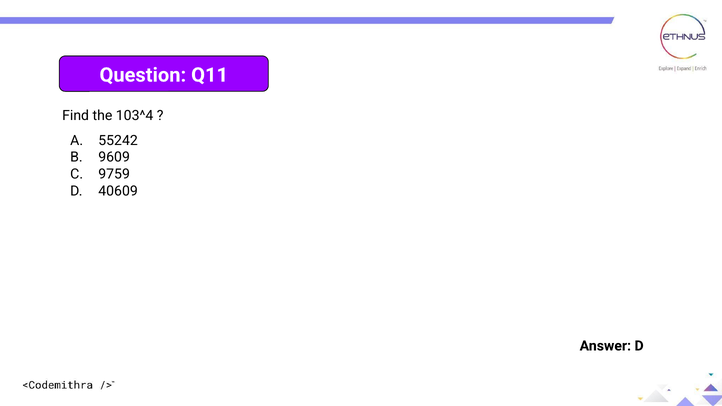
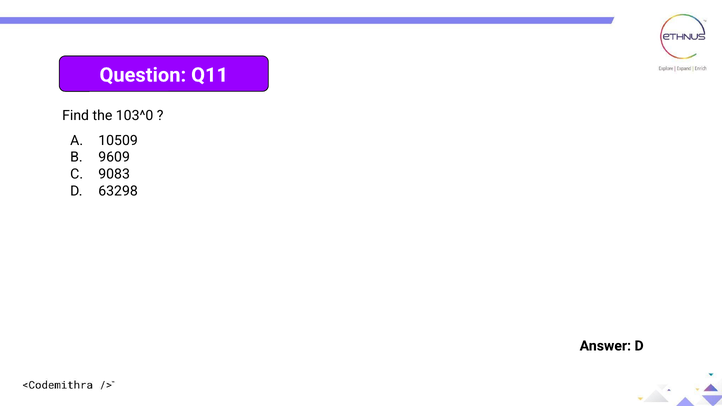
103^4: 103^4 -> 103^0
55242: 55242 -> 10509
9759: 9759 -> 9083
40609: 40609 -> 63298
